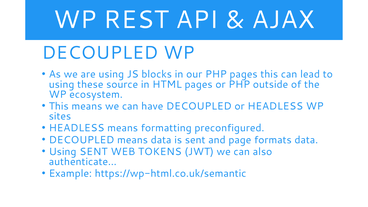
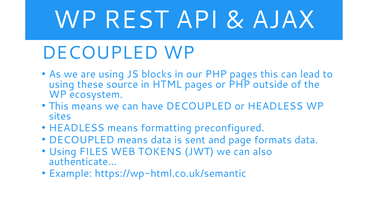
Using SENT: SENT -> FILES
